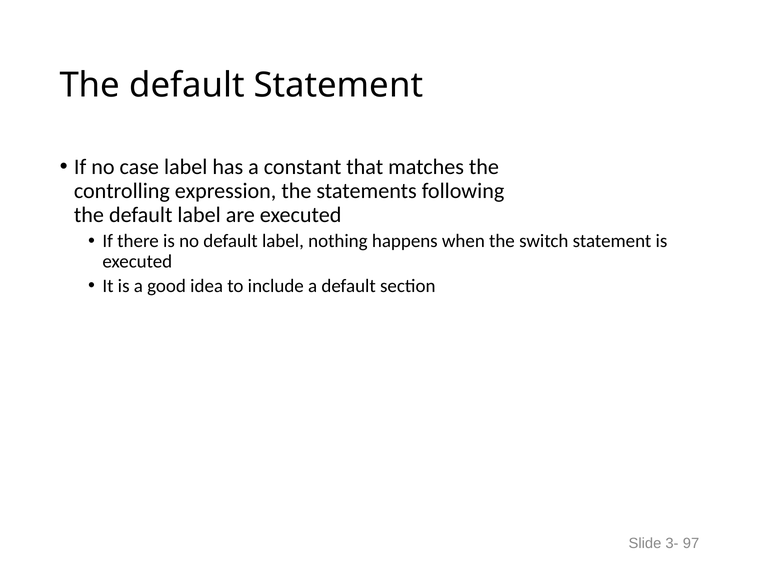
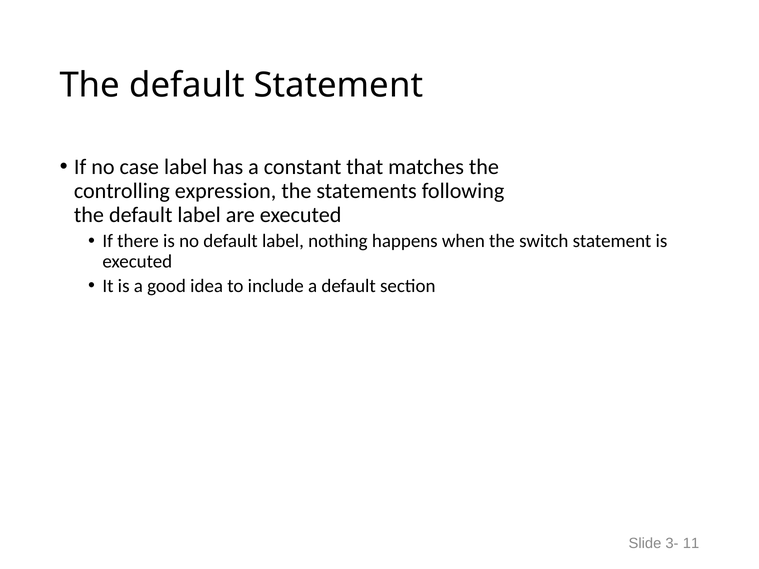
97: 97 -> 11
